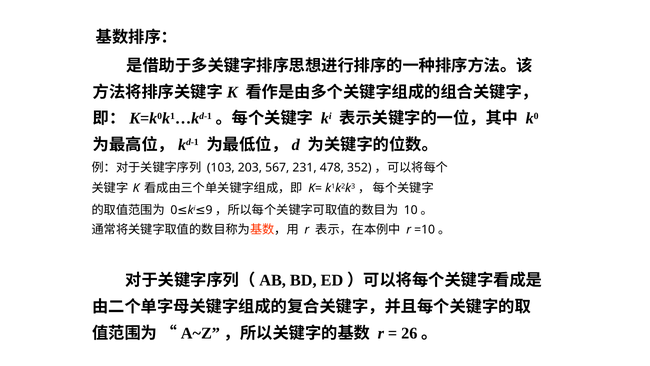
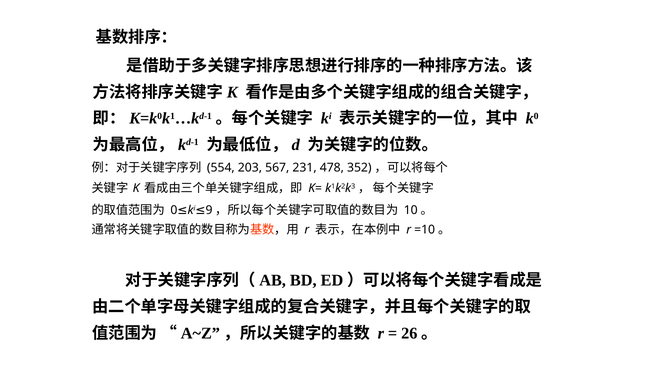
103: 103 -> 554
